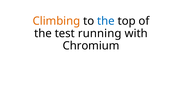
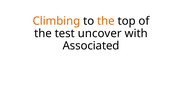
the at (106, 21) colour: blue -> orange
running: running -> uncover
Chromium: Chromium -> Associated
